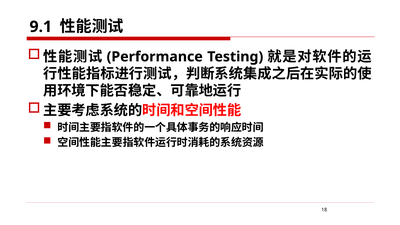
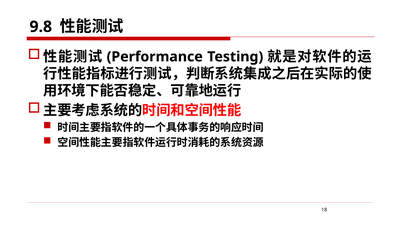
9.1: 9.1 -> 9.8
